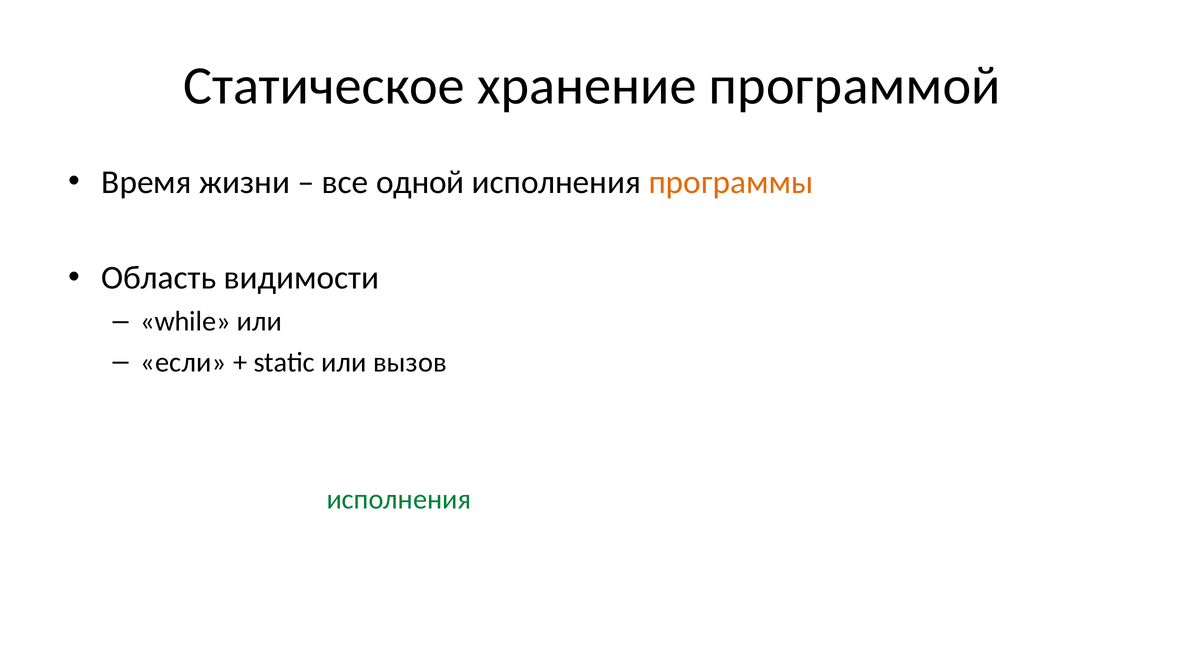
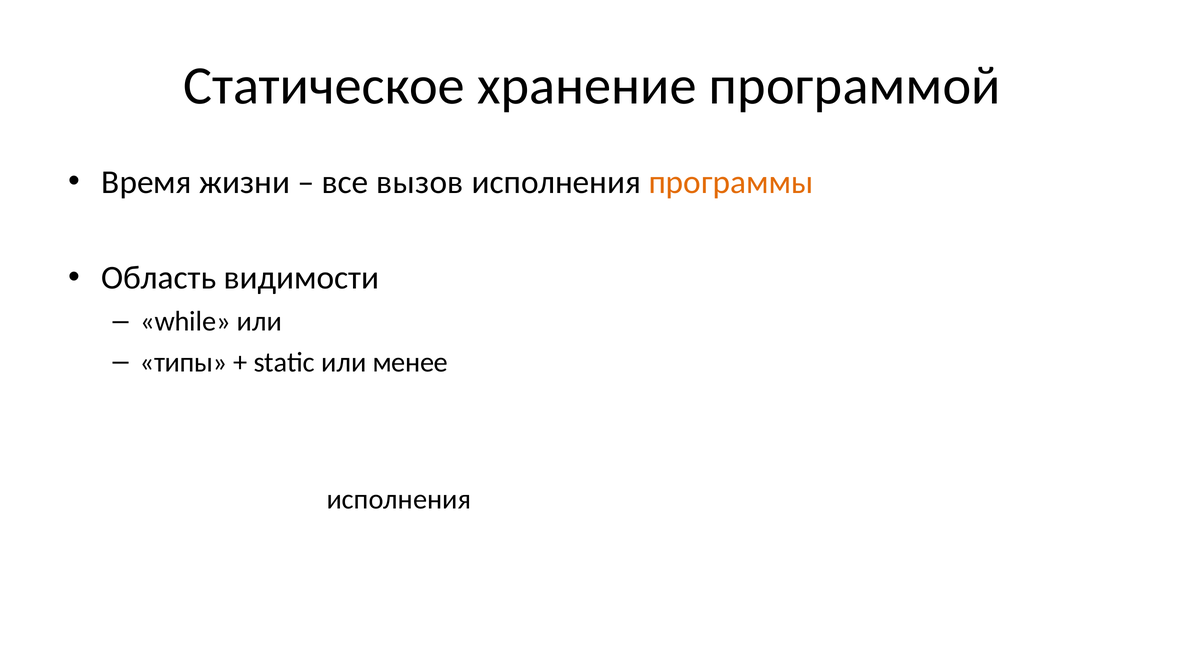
одной: одной -> вызов
если at (183, 363): если -> типы
вызов: вызов -> менее
исполнения at (399, 500) colour: green -> black
